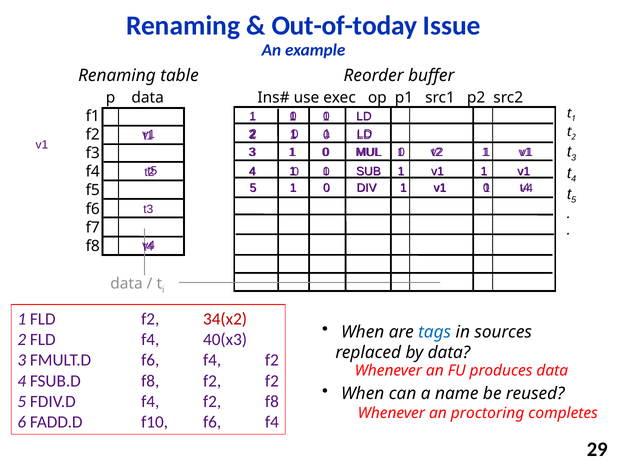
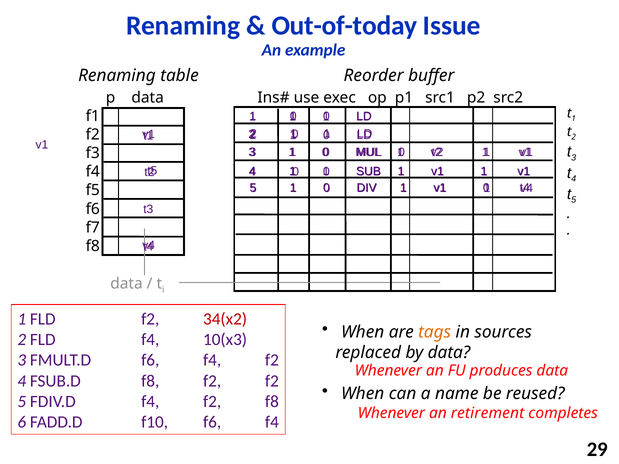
tags colour: blue -> orange
40(x3: 40(x3 -> 10(x3
proctoring: proctoring -> retirement
